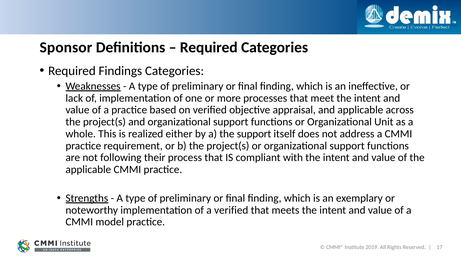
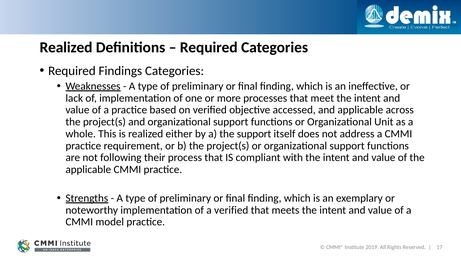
Sponsor at (66, 48): Sponsor -> Realized
appraisal: appraisal -> accessed
